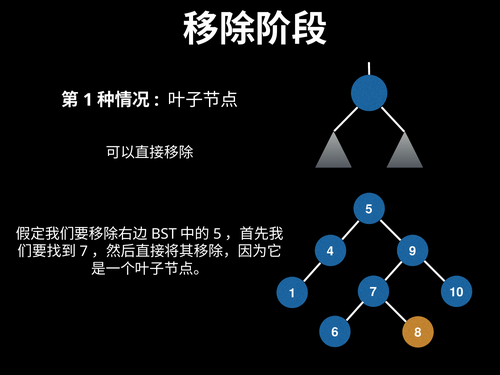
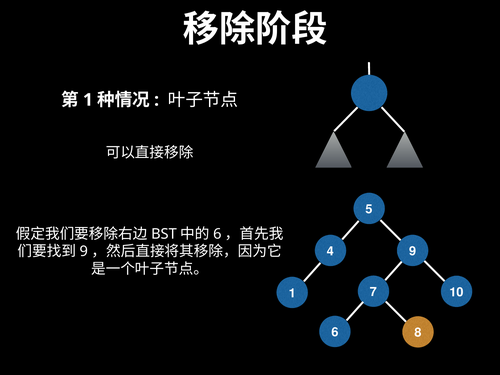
5 at (217, 234): 5 -> 6
7 at (84, 251): 7 -> 9
